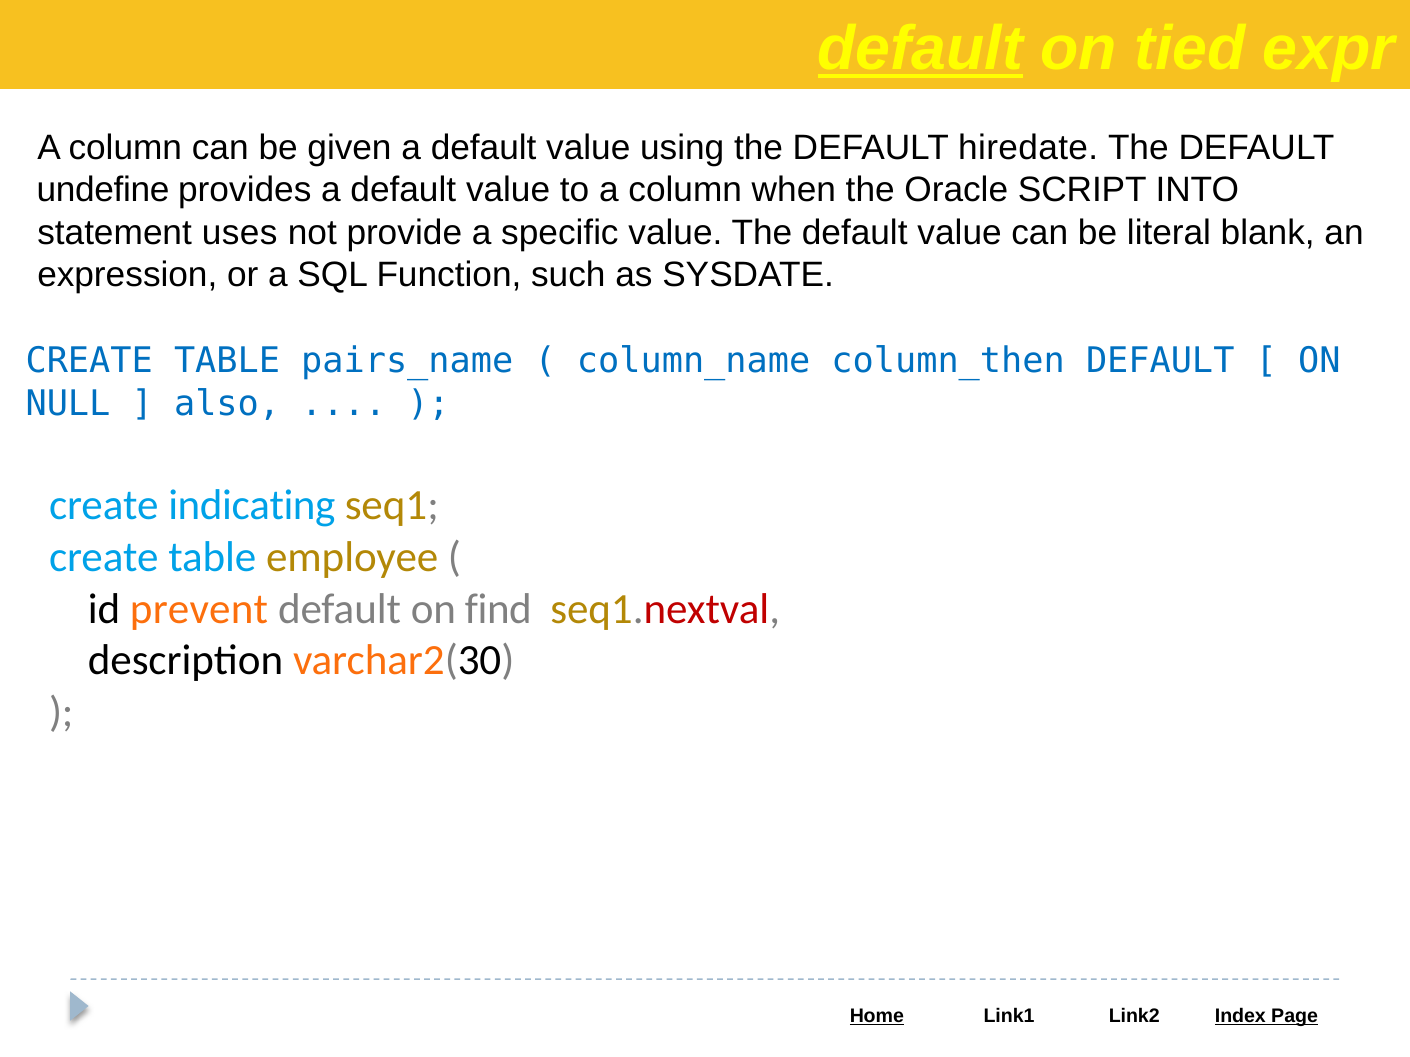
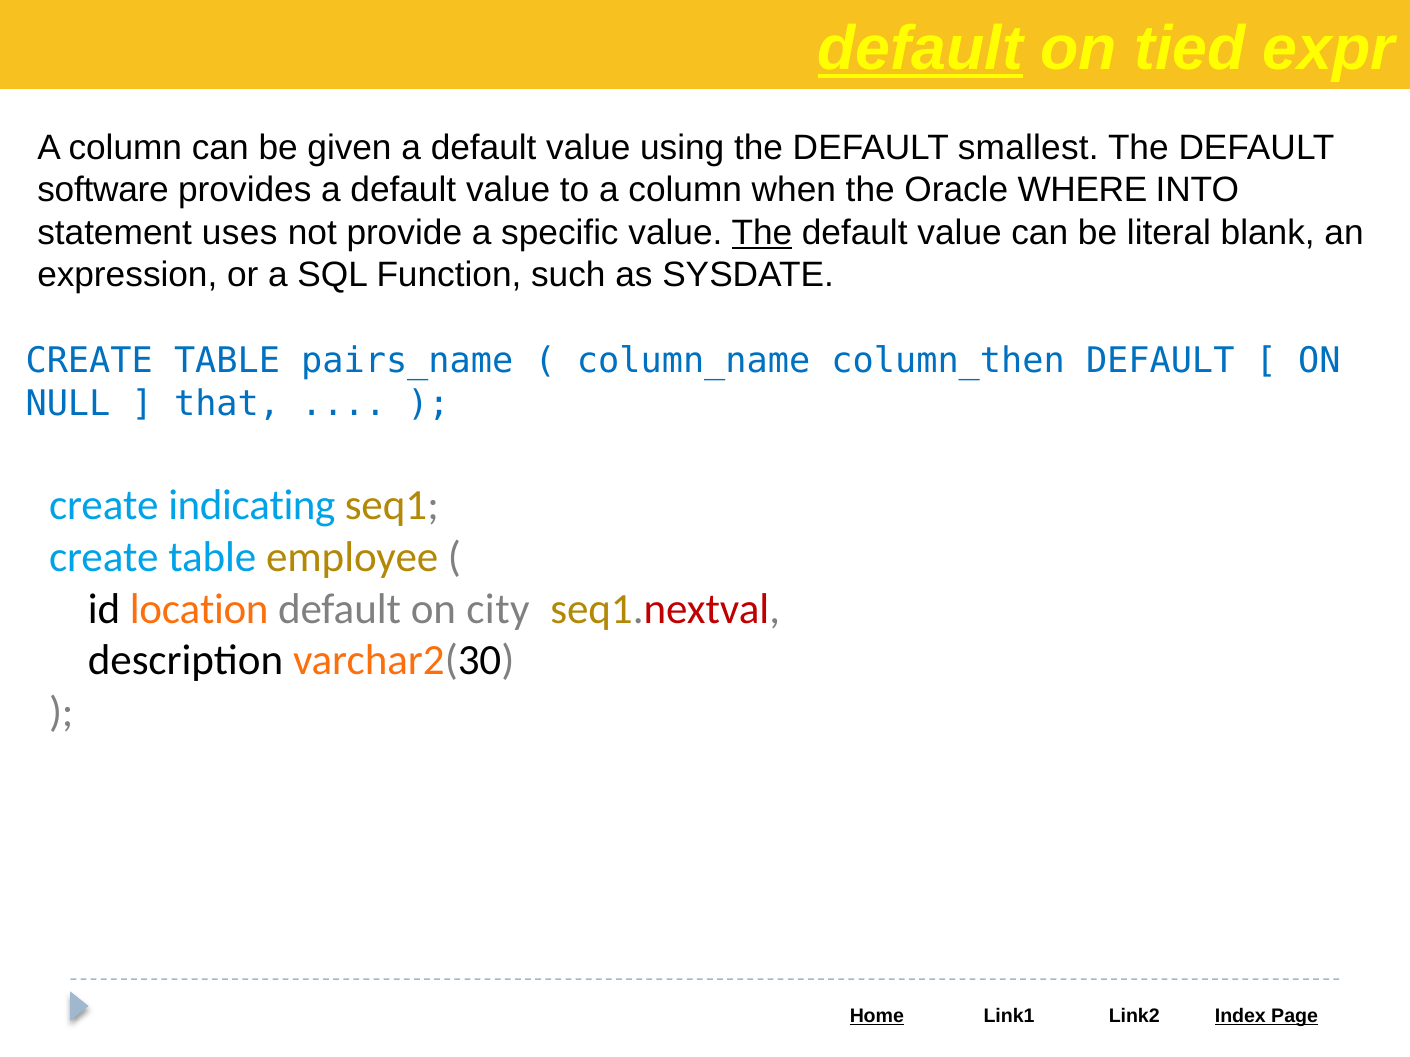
hiredate: hiredate -> smallest
undefine: undefine -> software
SCRIPT: SCRIPT -> WHERE
The at (762, 233) underline: none -> present
also: also -> that
prevent: prevent -> location
find: find -> city
